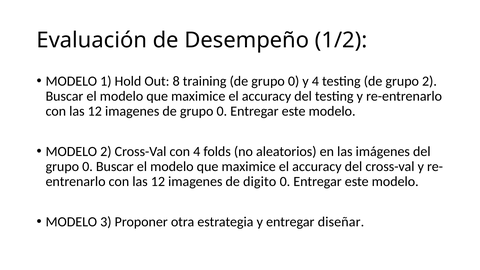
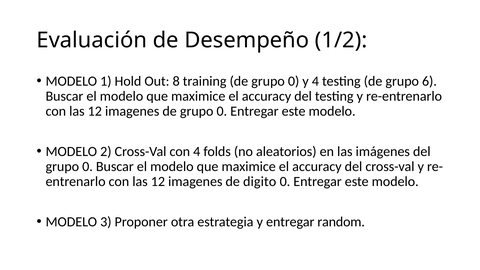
grupo 2: 2 -> 6
diseñar: diseñar -> random
